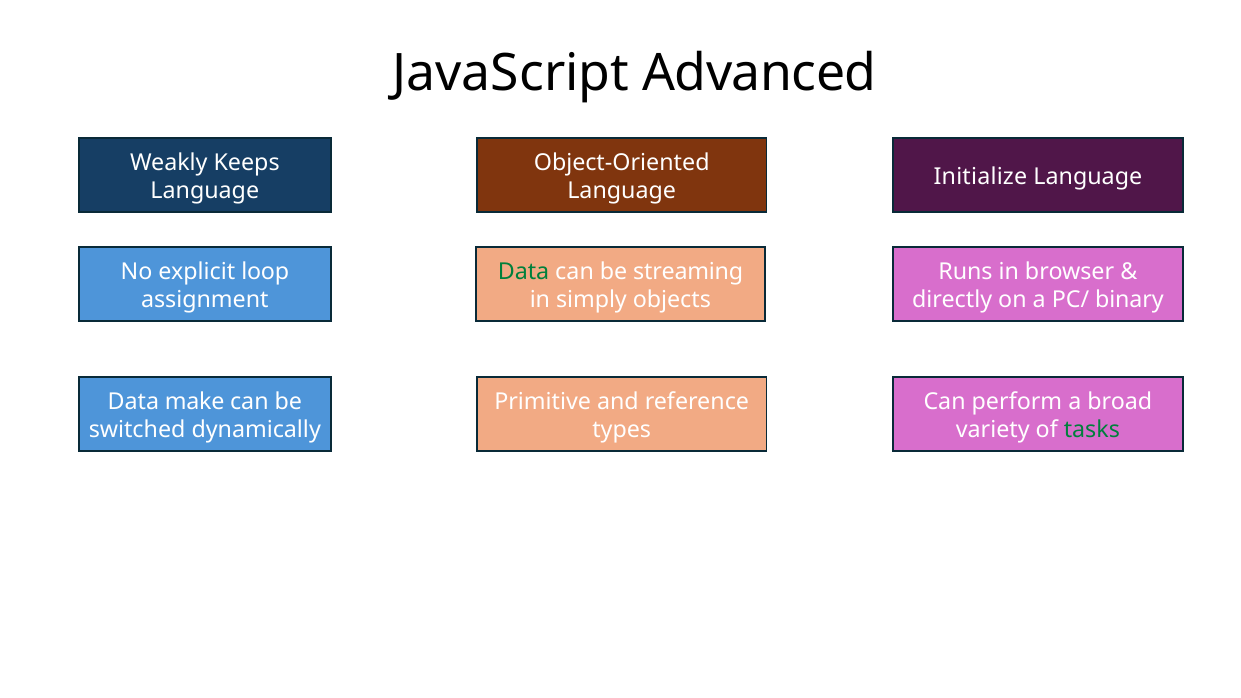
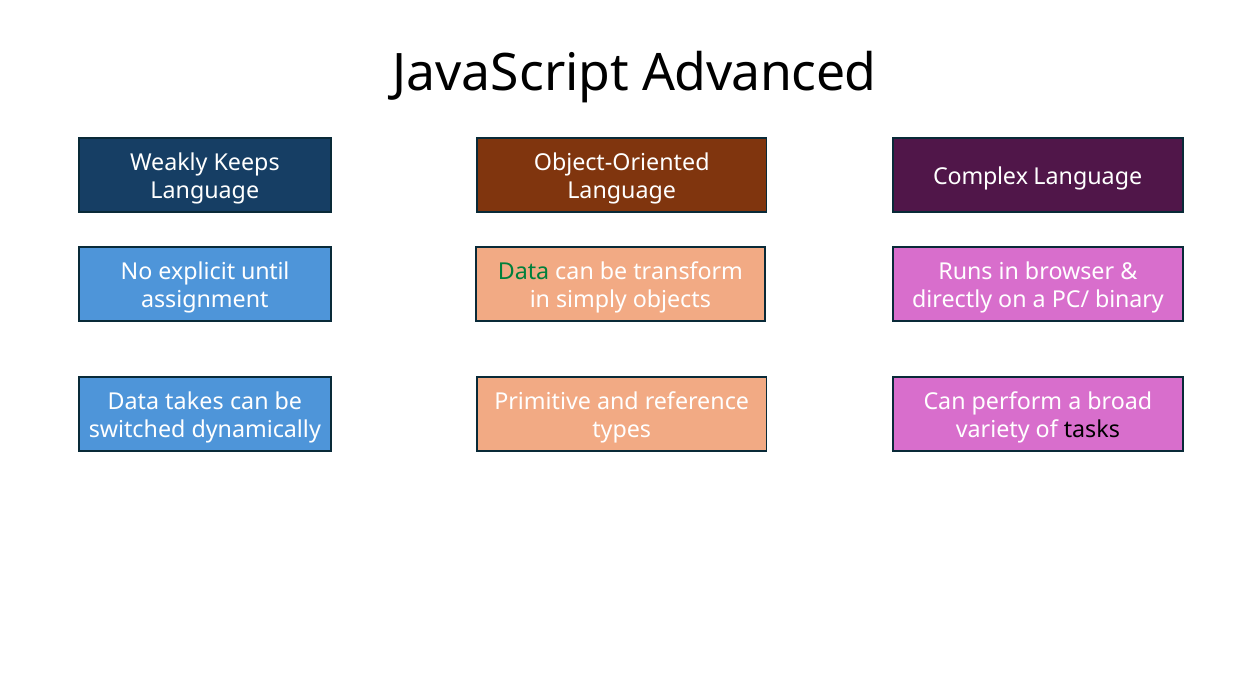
Initialize: Initialize -> Complex
loop: loop -> until
streaming: streaming -> transform
make: make -> takes
tasks colour: green -> black
